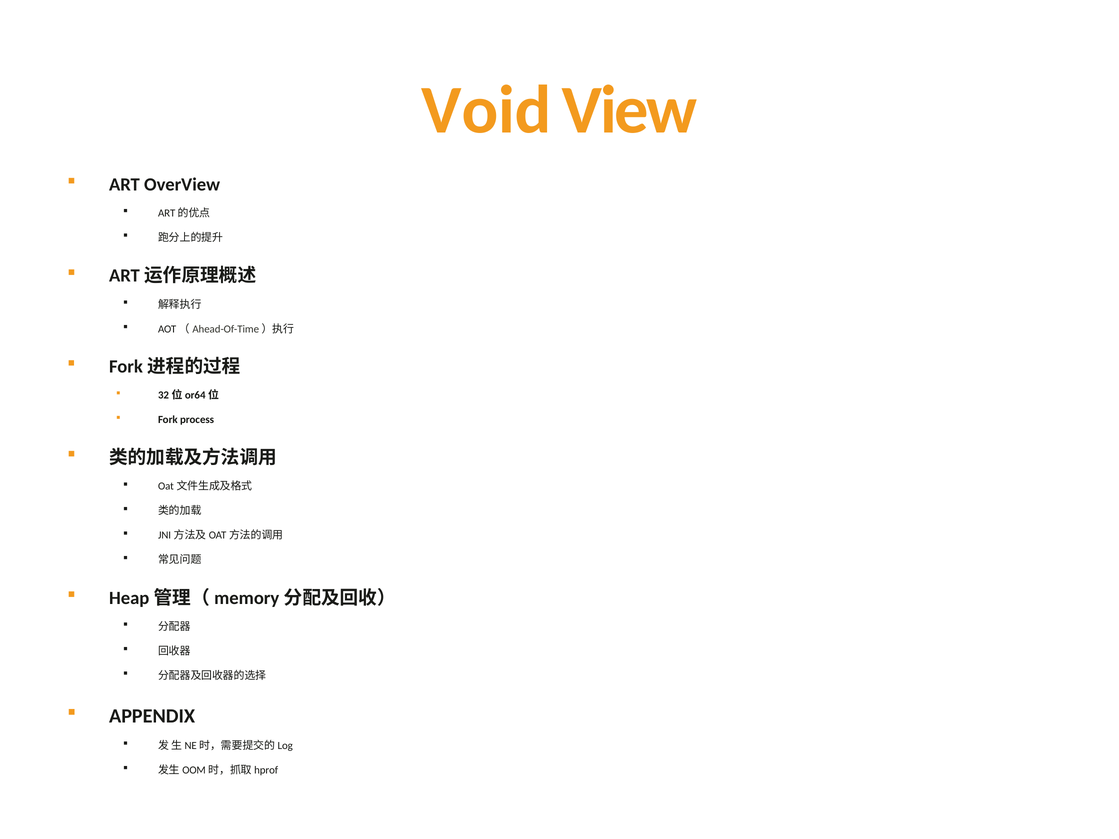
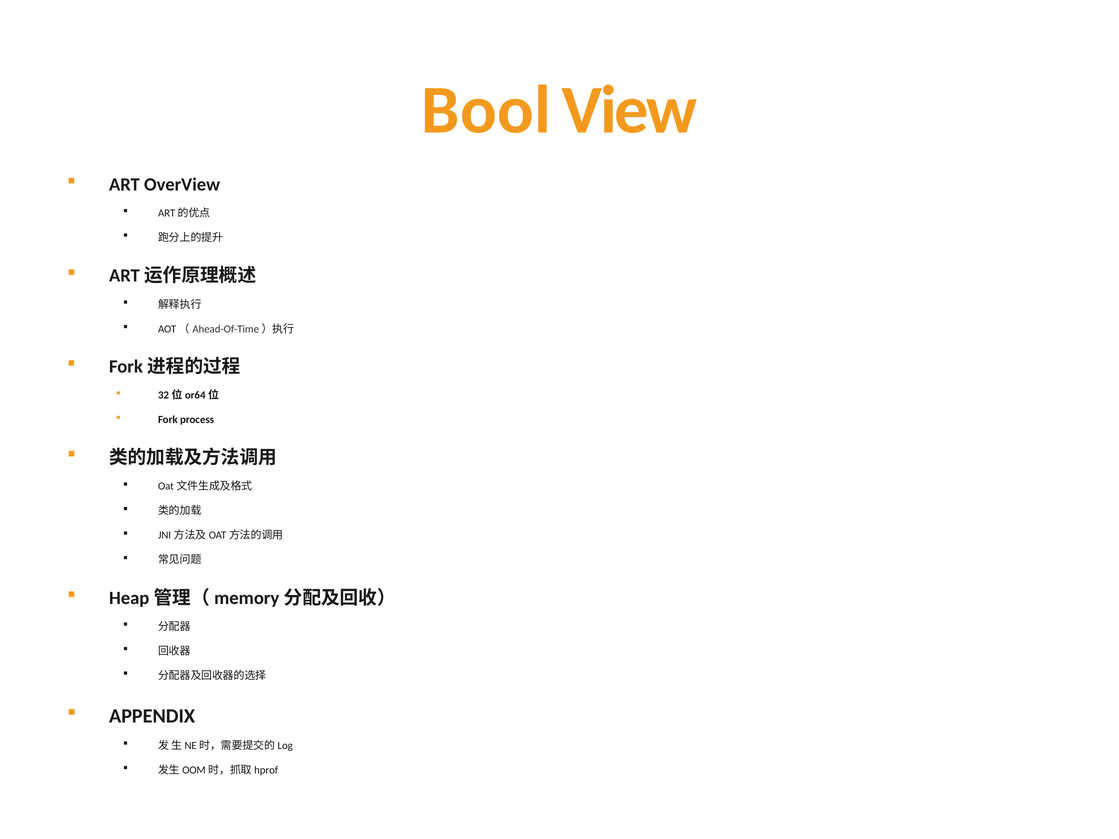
Void: Void -> Bool
